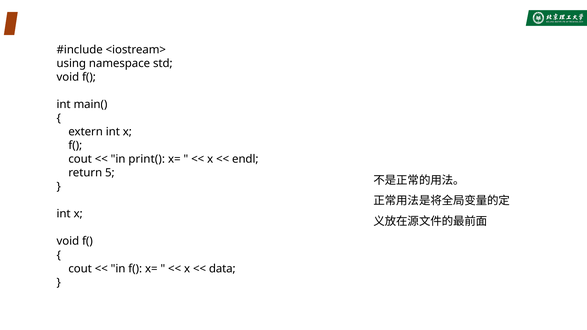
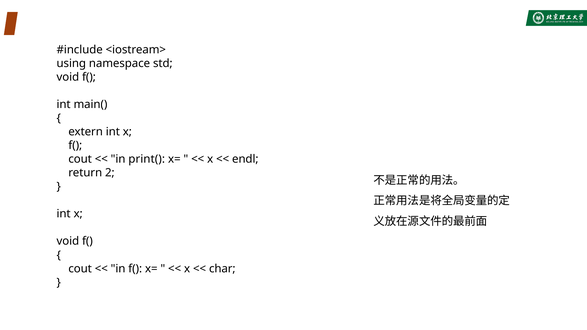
5: 5 -> 2
data: data -> char
